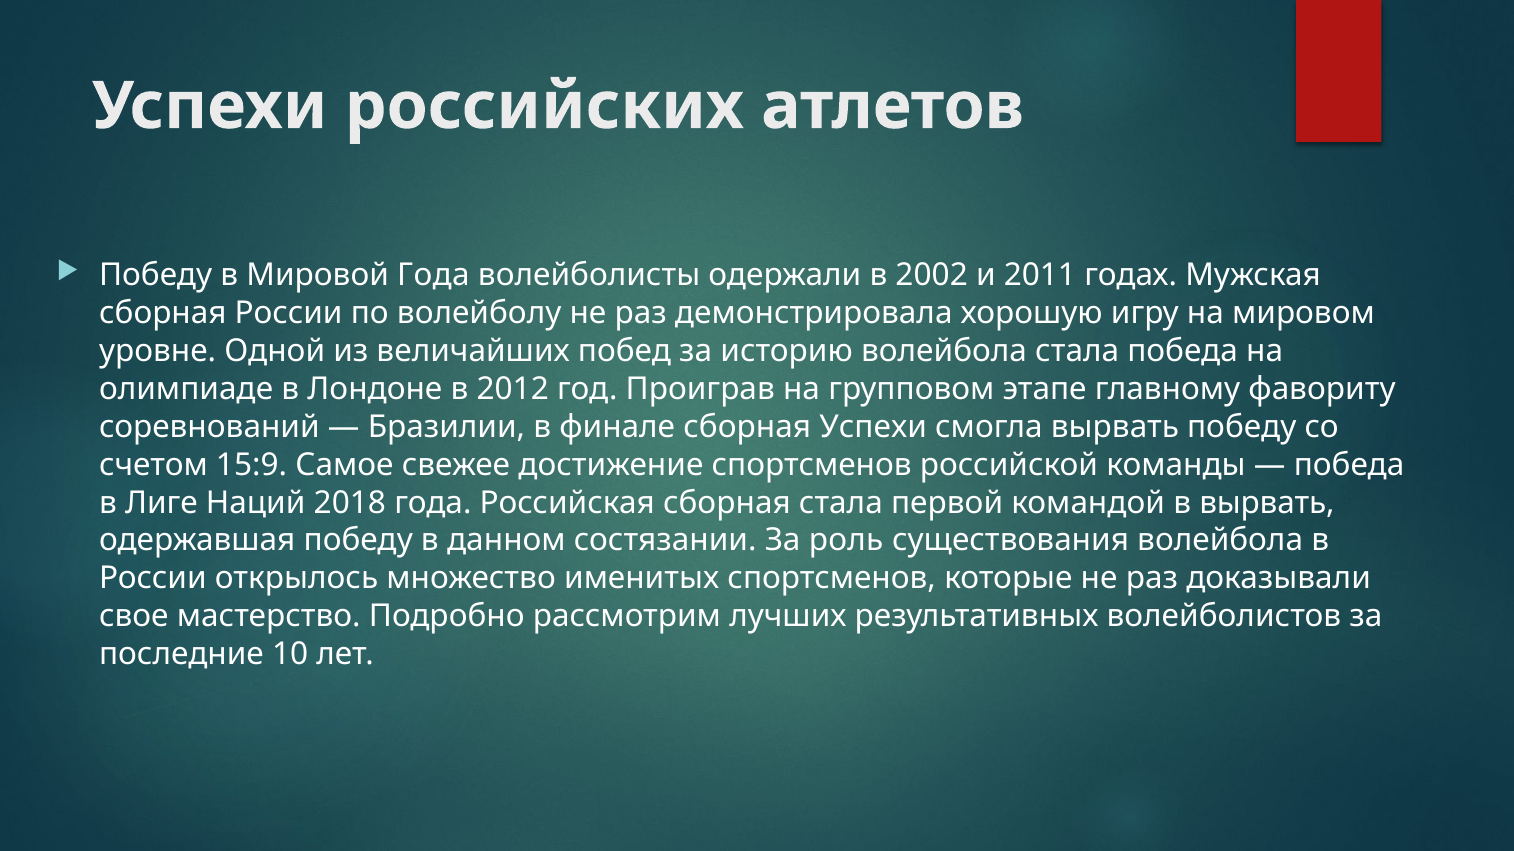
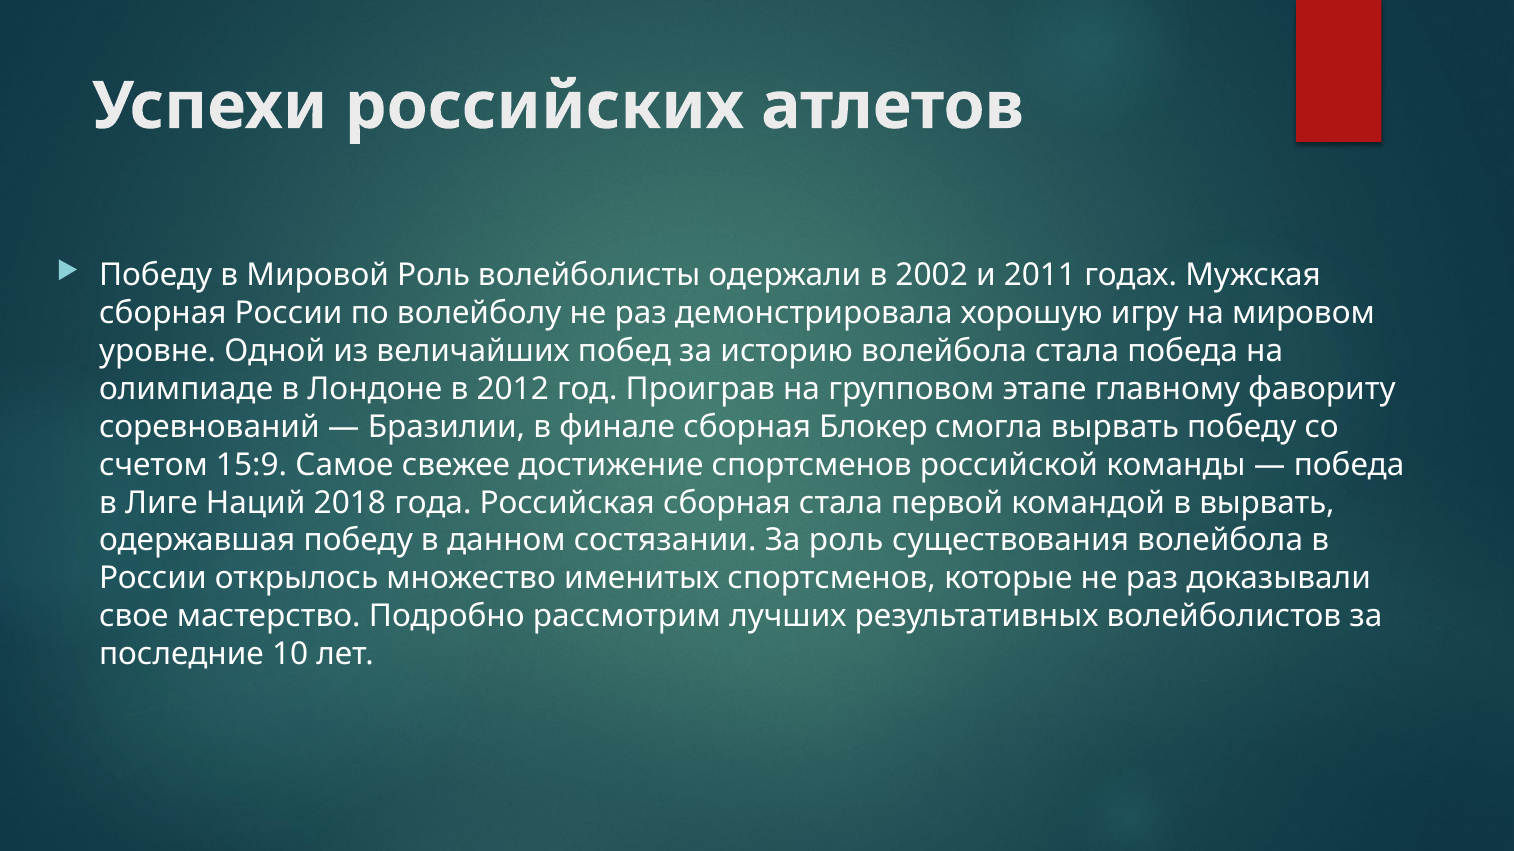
Мировой Года: Года -> Роль
сборная Успехи: Успехи -> Блокер
